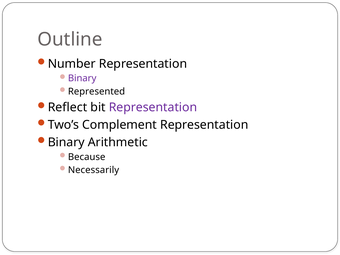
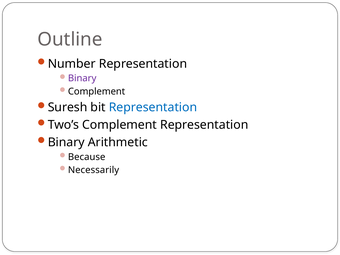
Represented at (96, 91): Represented -> Complement
Reflect: Reflect -> Suresh
Representation at (153, 107) colour: purple -> blue
